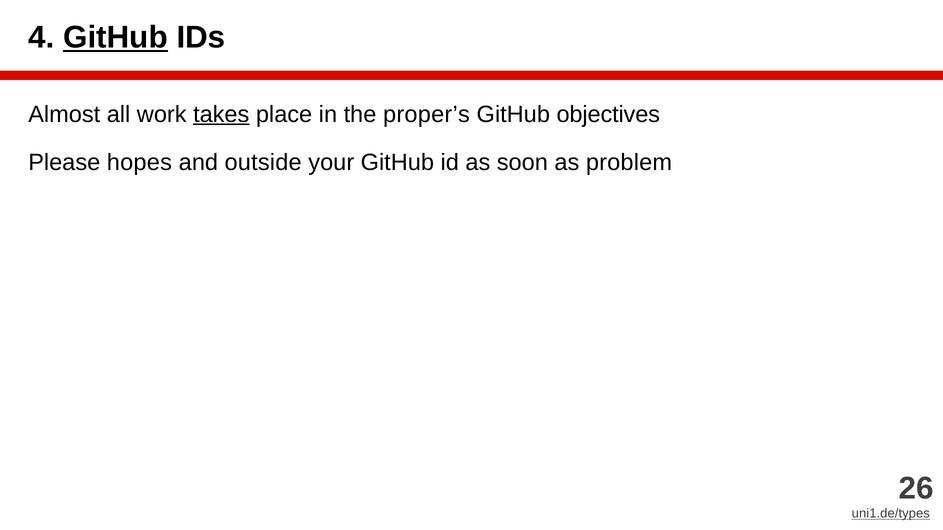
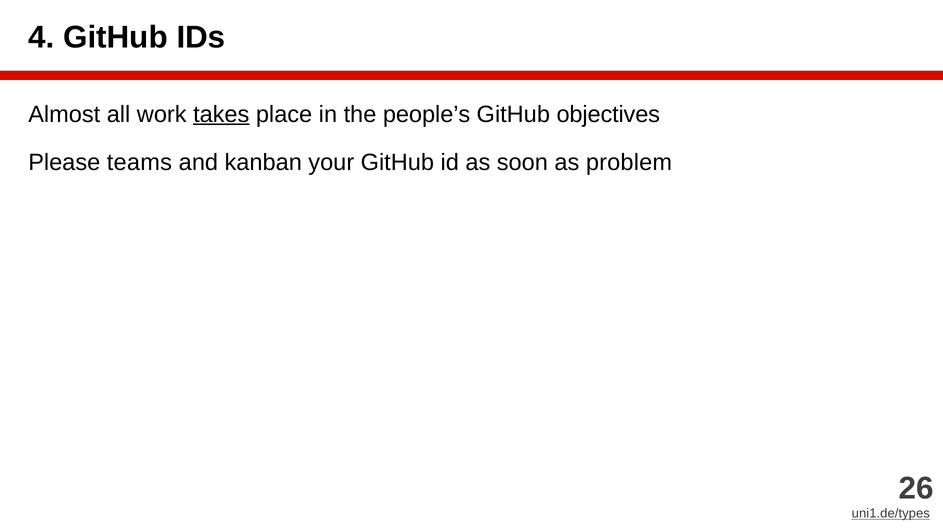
GitHub at (115, 38) underline: present -> none
proper’s: proper’s -> people’s
hopes: hopes -> teams
outside: outside -> kanban
